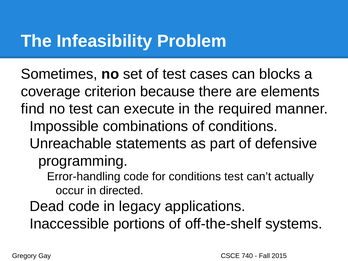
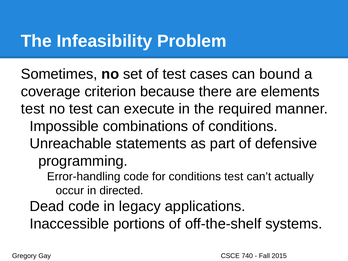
blocks: blocks -> bound
find at (33, 109): find -> test
